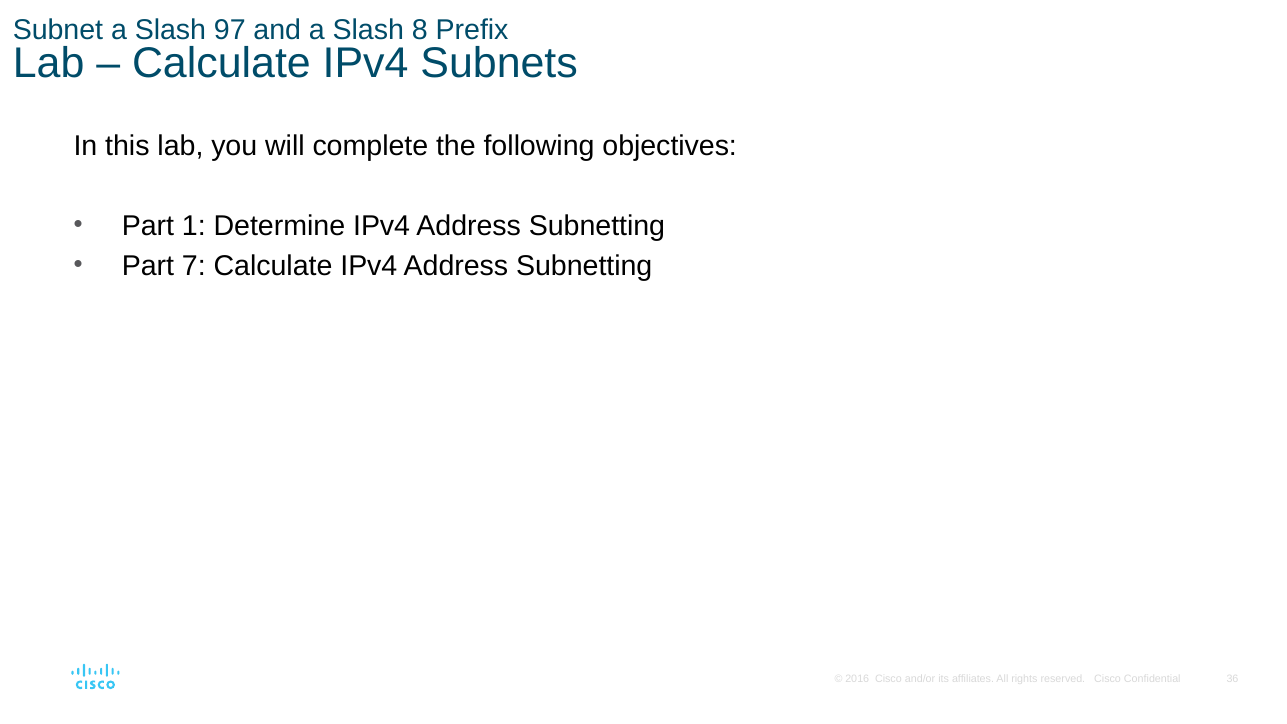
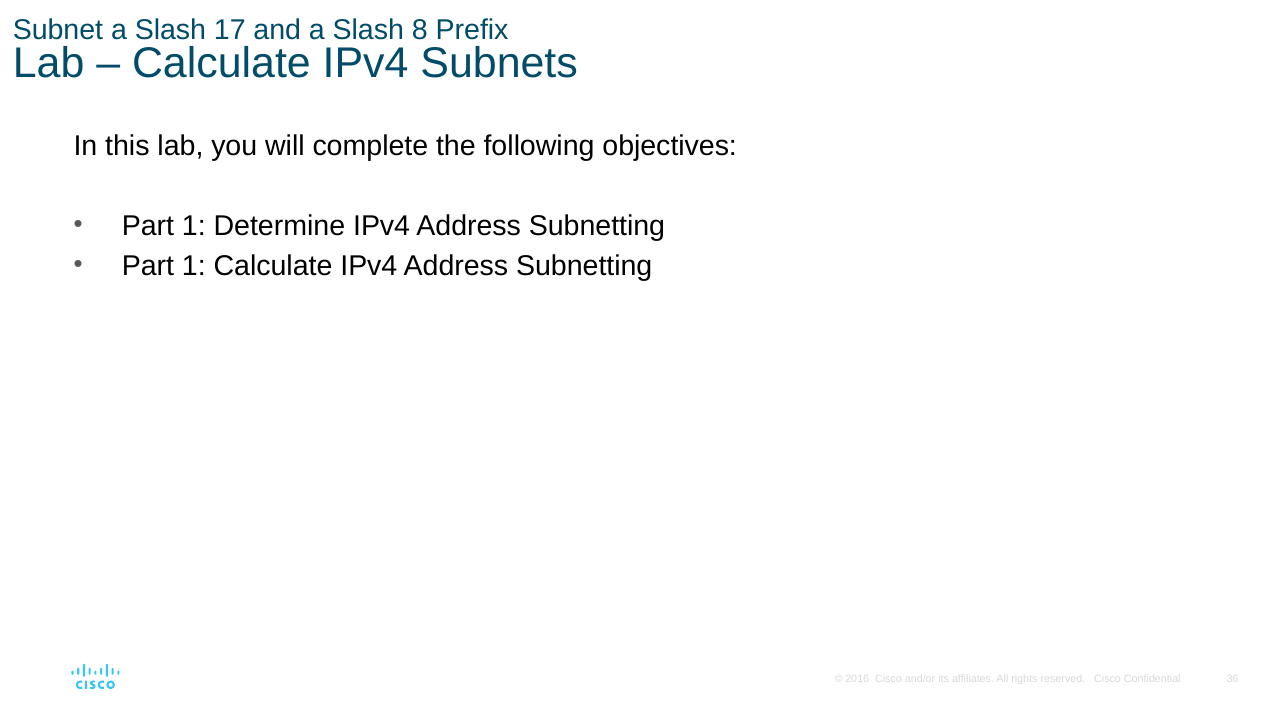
97: 97 -> 17
7 at (194, 266): 7 -> 1
